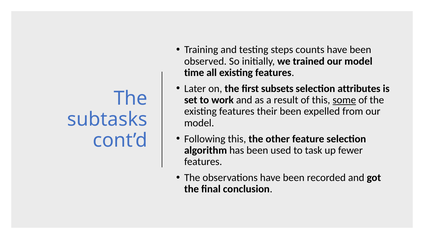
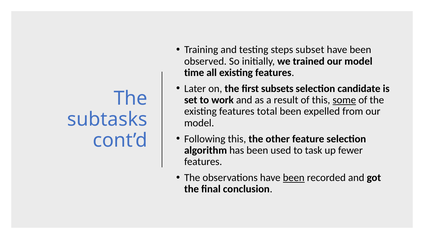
counts: counts -> subset
attributes: attributes -> candidate
their: their -> total
been at (294, 177) underline: none -> present
